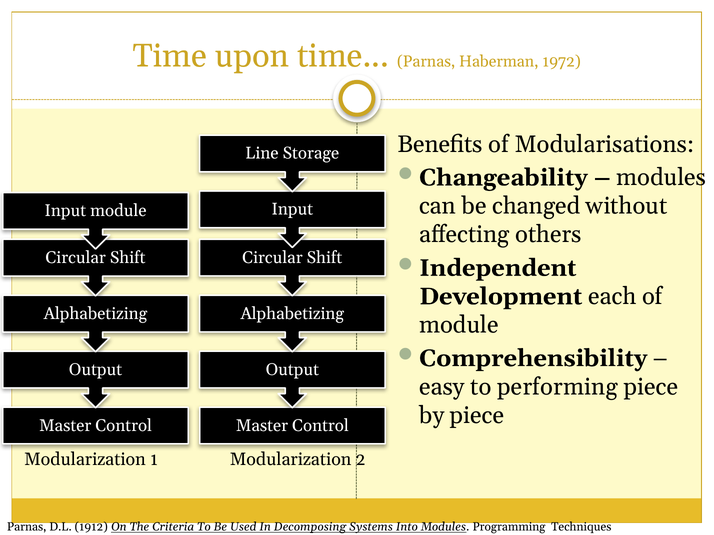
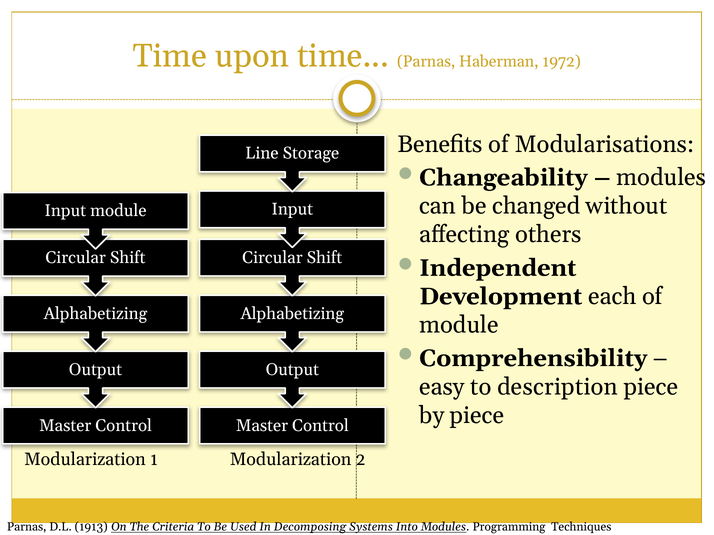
performing: performing -> description
1912: 1912 -> 1913
